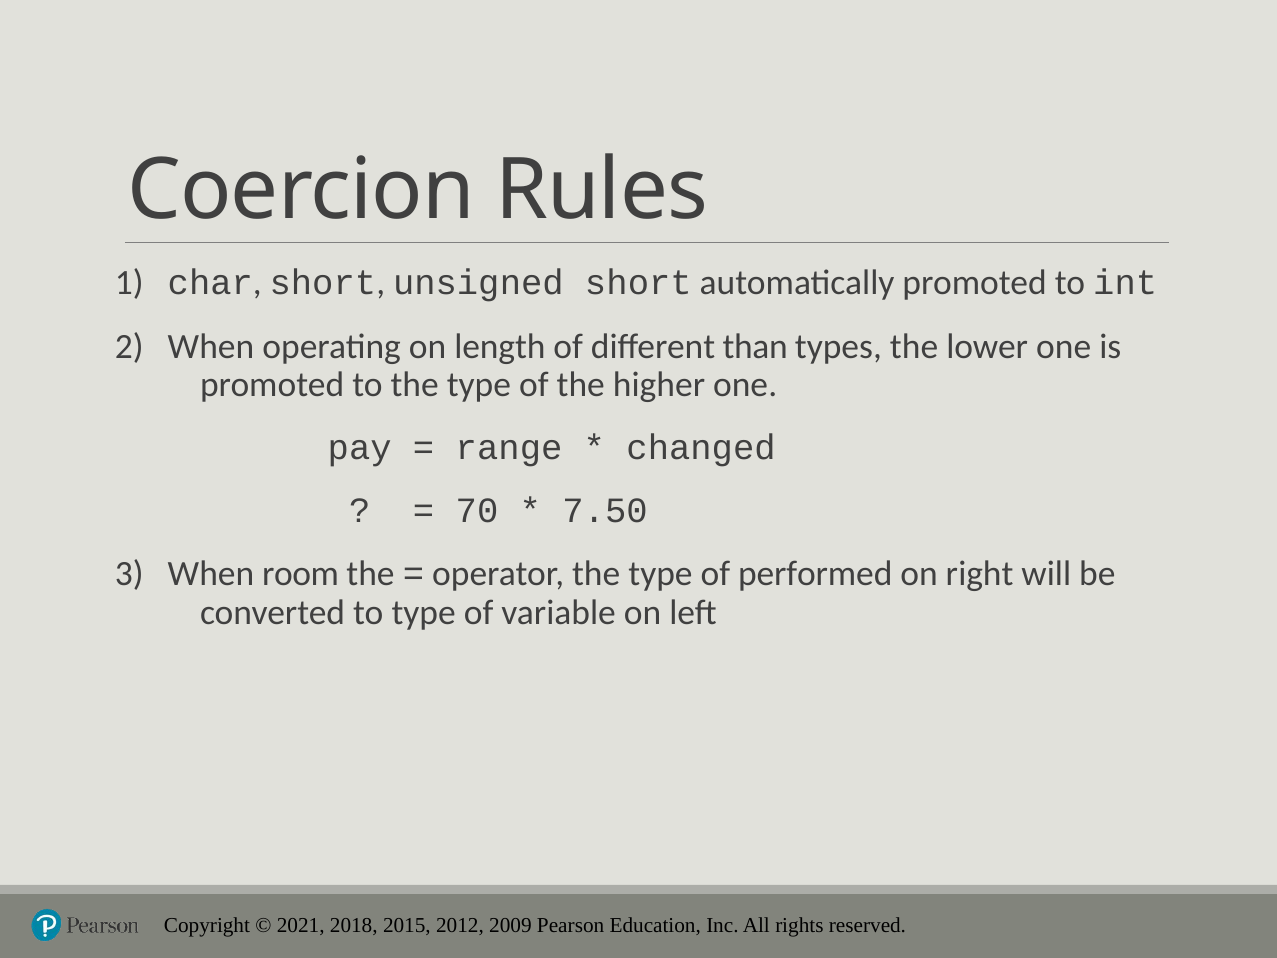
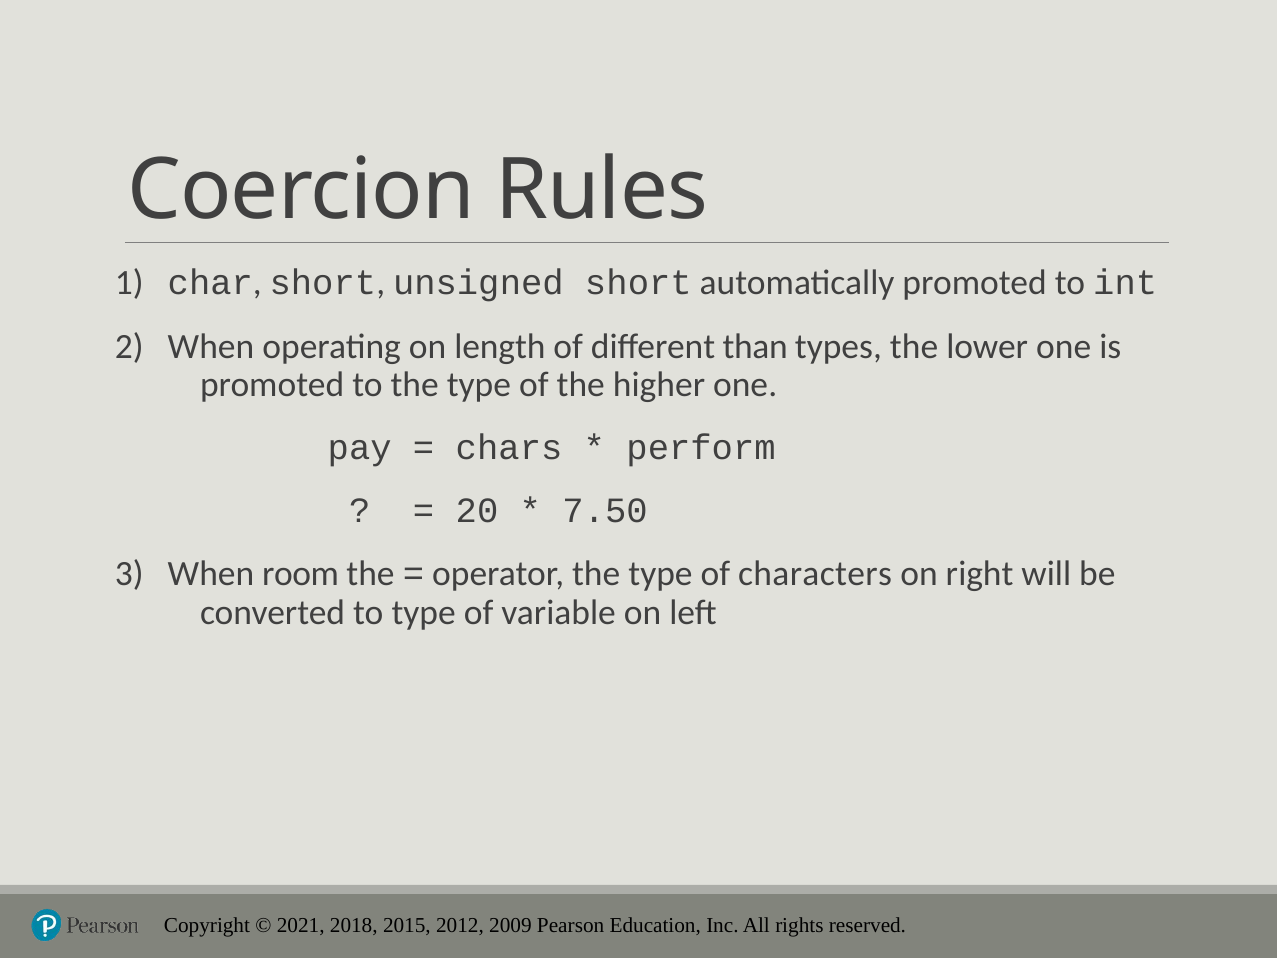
range: range -> chars
changed: changed -> perform
70: 70 -> 20
performed: performed -> characters
